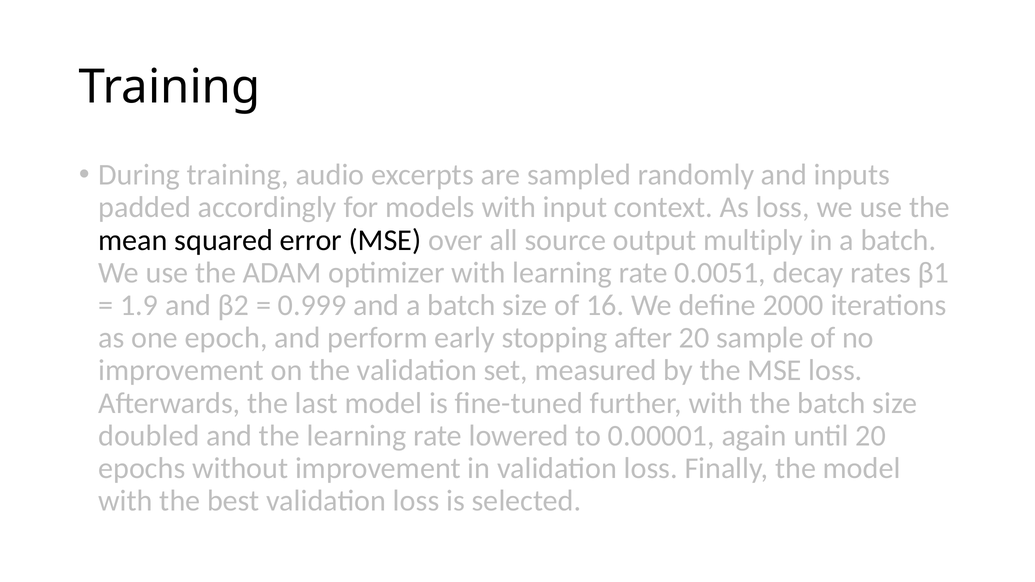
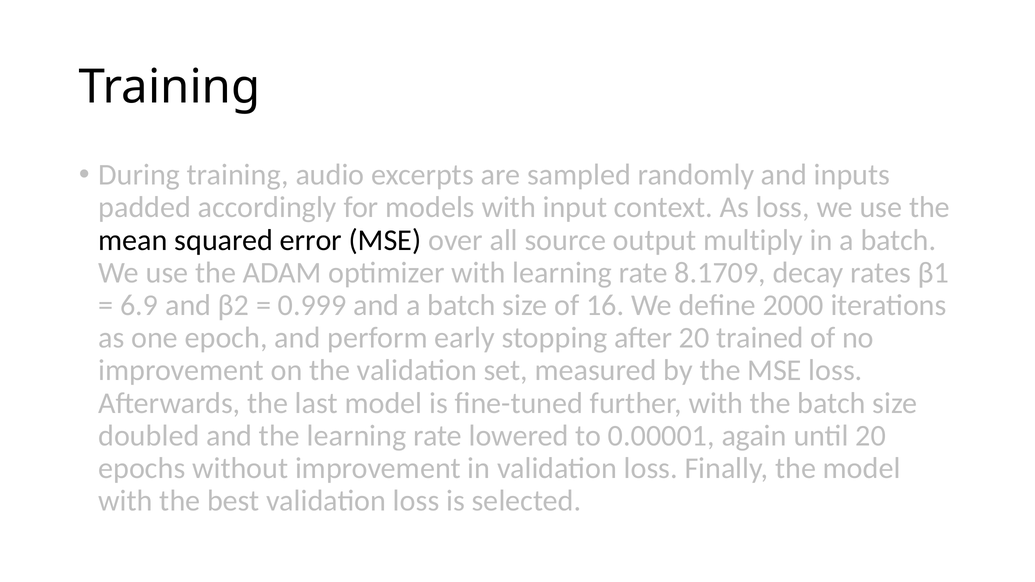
0.0051: 0.0051 -> 8.1709
1.9: 1.9 -> 6.9
sample: sample -> trained
